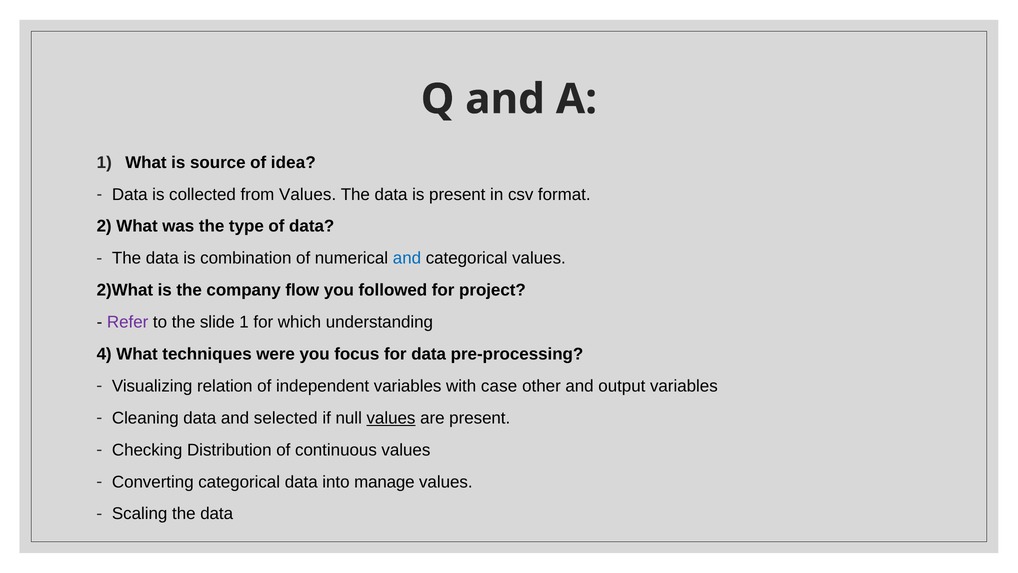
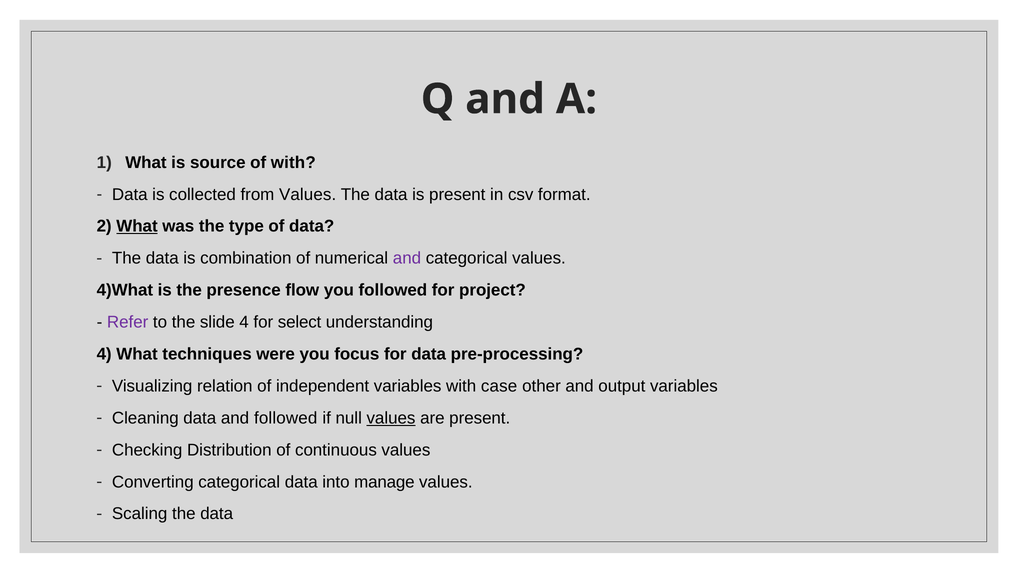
of idea: idea -> with
What at (137, 226) underline: none -> present
and at (407, 258) colour: blue -> purple
2)What: 2)What -> 4)What
company: company -> presence
slide 1: 1 -> 4
which: which -> select
and selected: selected -> followed
